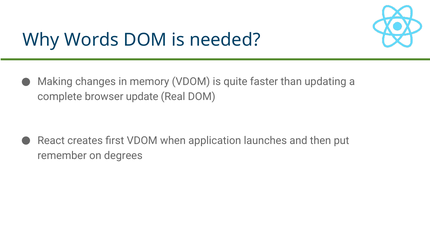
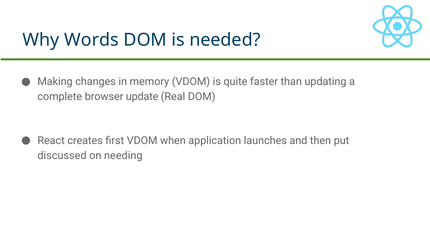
remember: remember -> discussed
degrees: degrees -> needing
